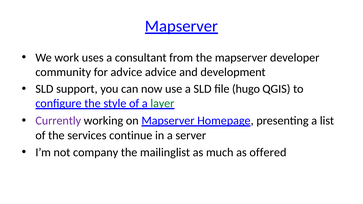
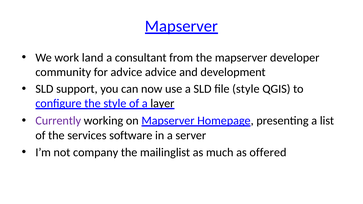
uses: uses -> land
file hugo: hugo -> style
layer colour: green -> black
continue: continue -> software
